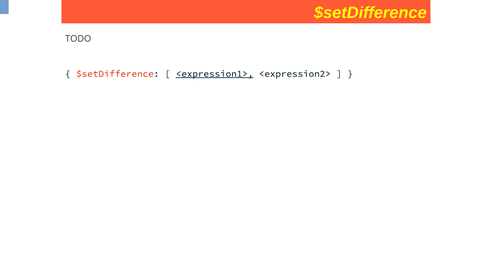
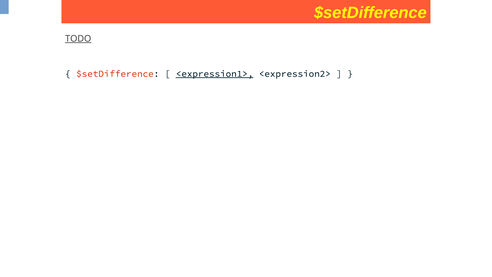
TODO underline: none -> present
